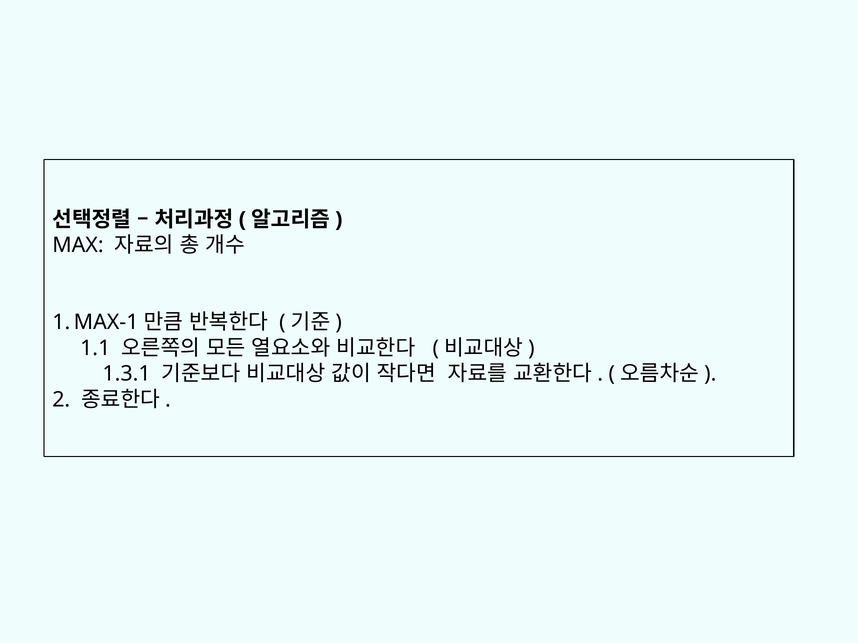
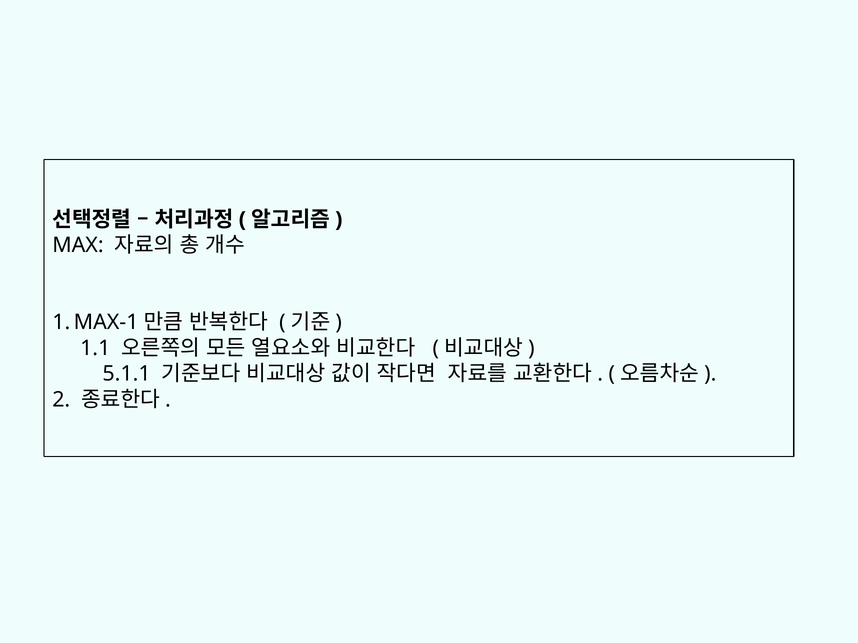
1.3.1: 1.3.1 -> 5.1.1
